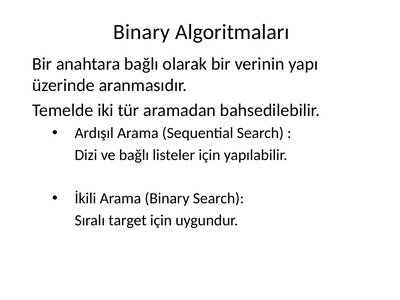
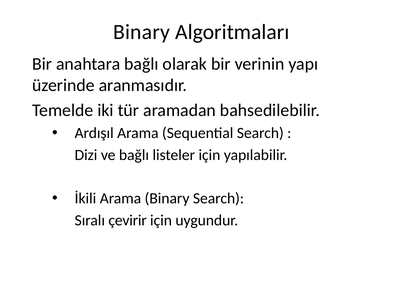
target: target -> çevirir
